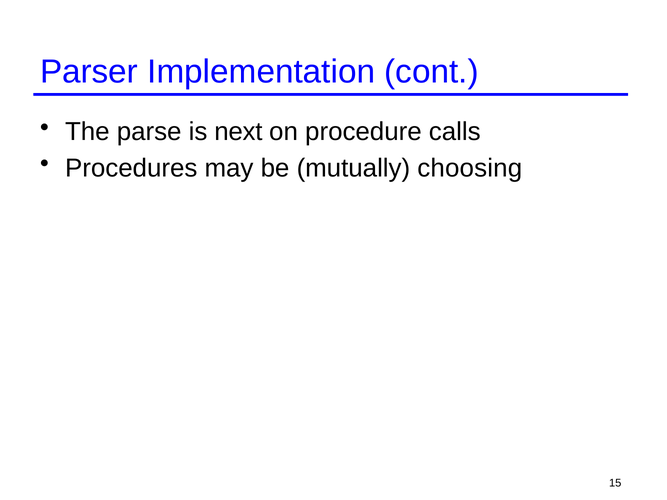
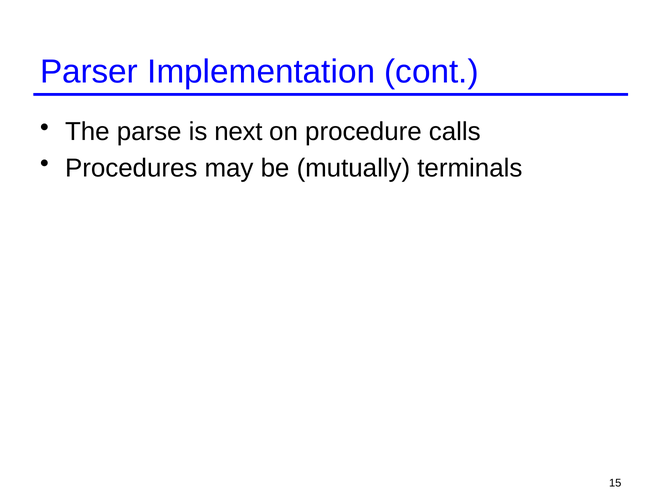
choosing: choosing -> terminals
